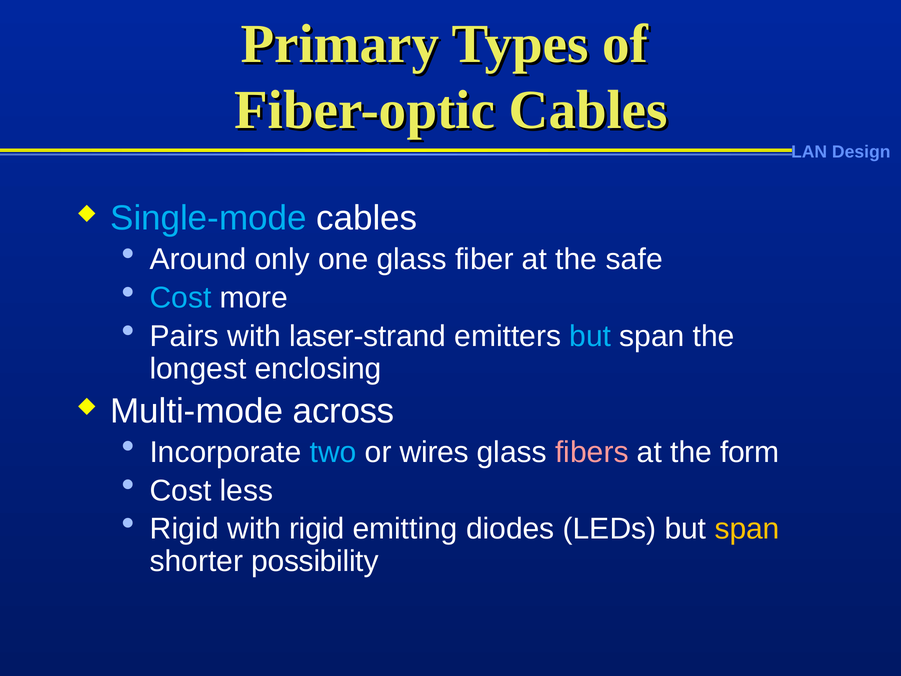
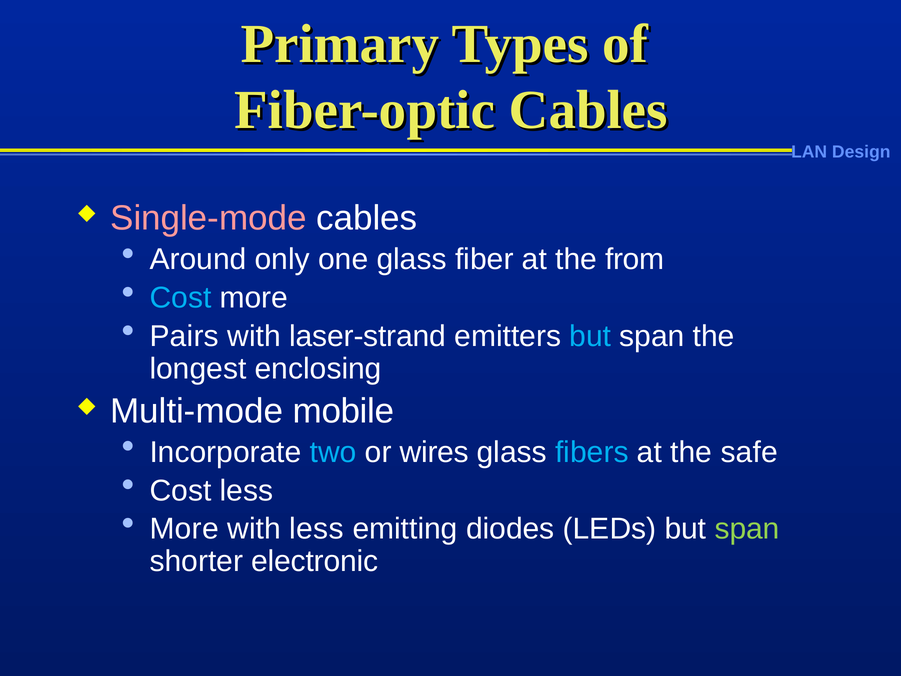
Single-mode colour: light blue -> pink
safe: safe -> from
across: across -> mobile
fibers colour: pink -> light blue
form: form -> safe
Rigid at (184, 529): Rigid -> More
with rigid: rigid -> less
span at (747, 529) colour: yellow -> light green
possibility: possibility -> electronic
